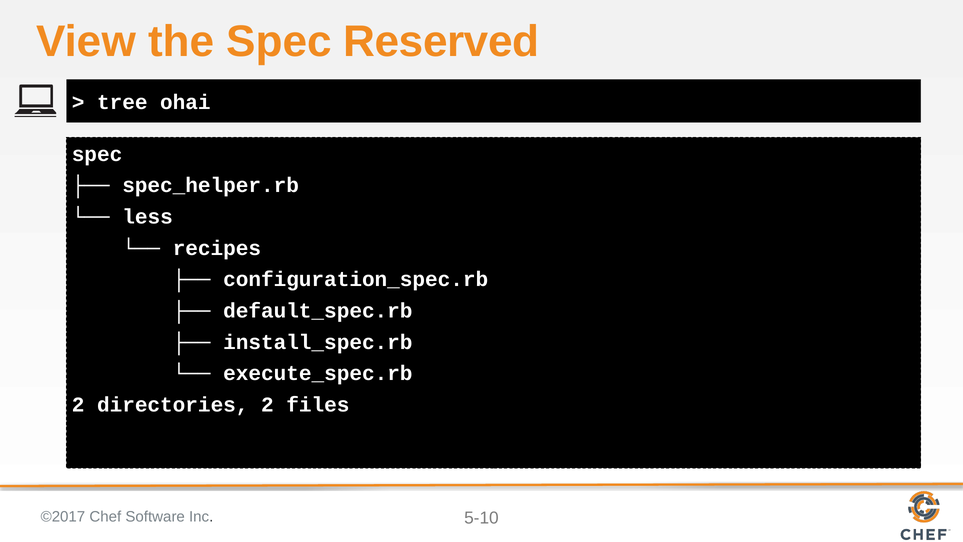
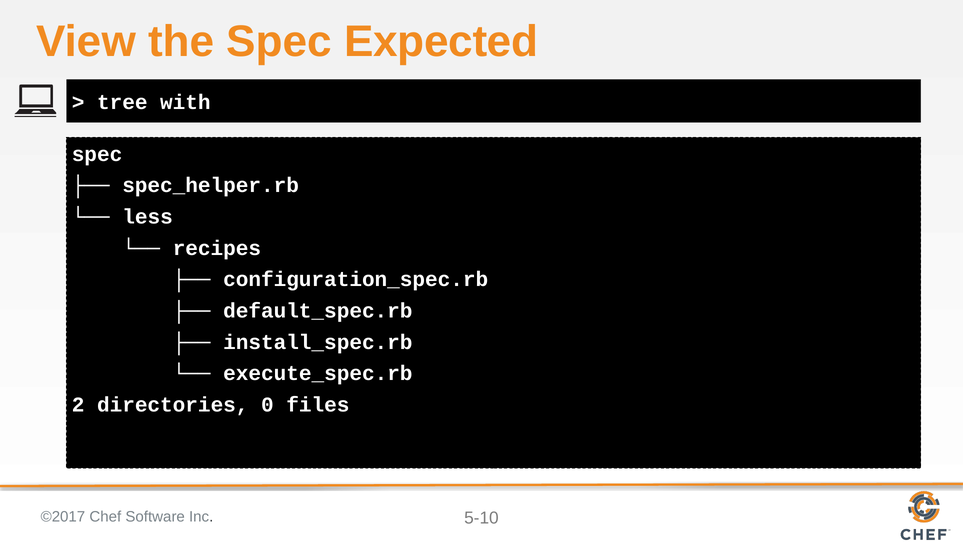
Reserved: Reserved -> Expected
ohai: ohai -> with
directories 2: 2 -> 0
